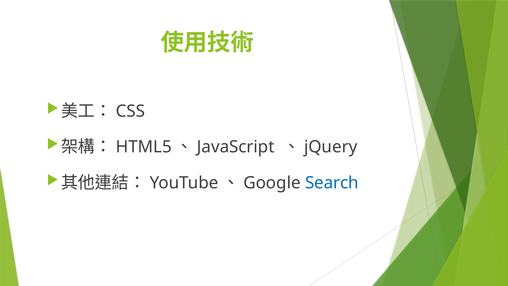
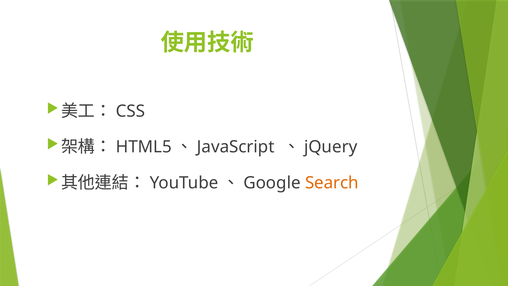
Search colour: blue -> orange
